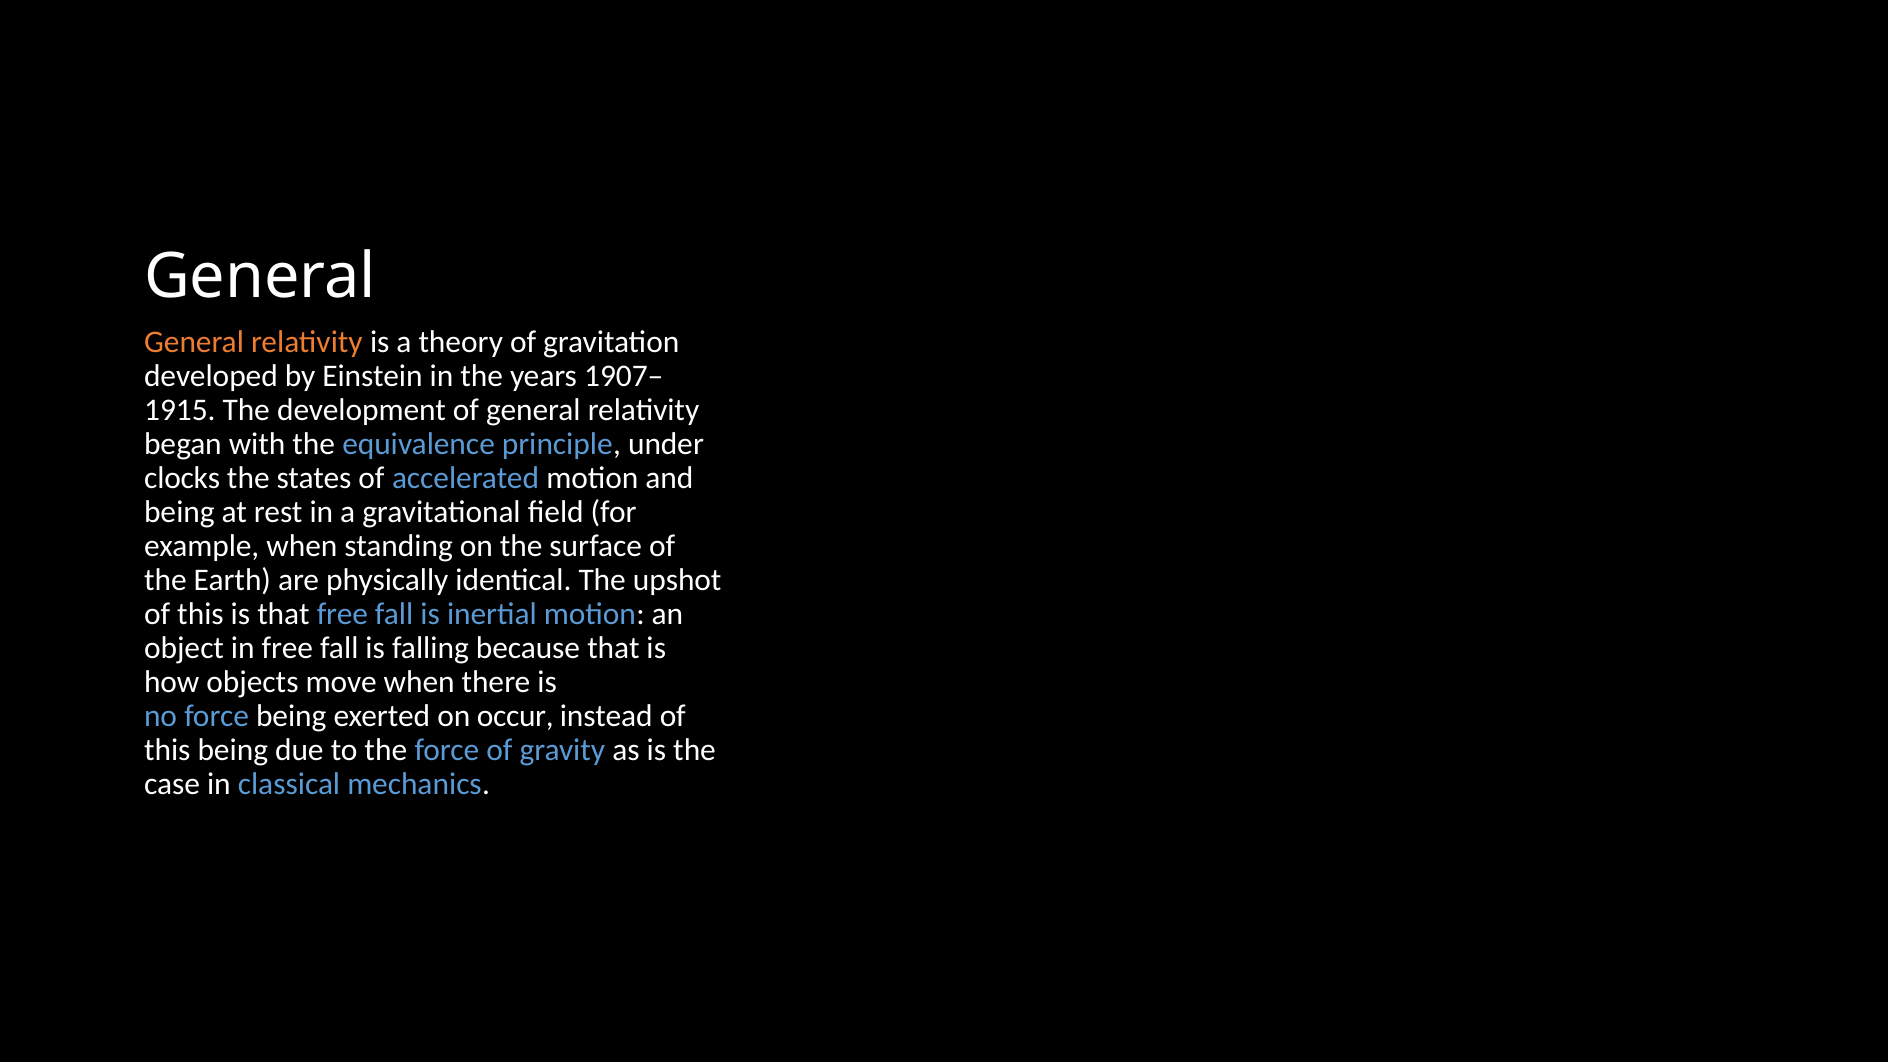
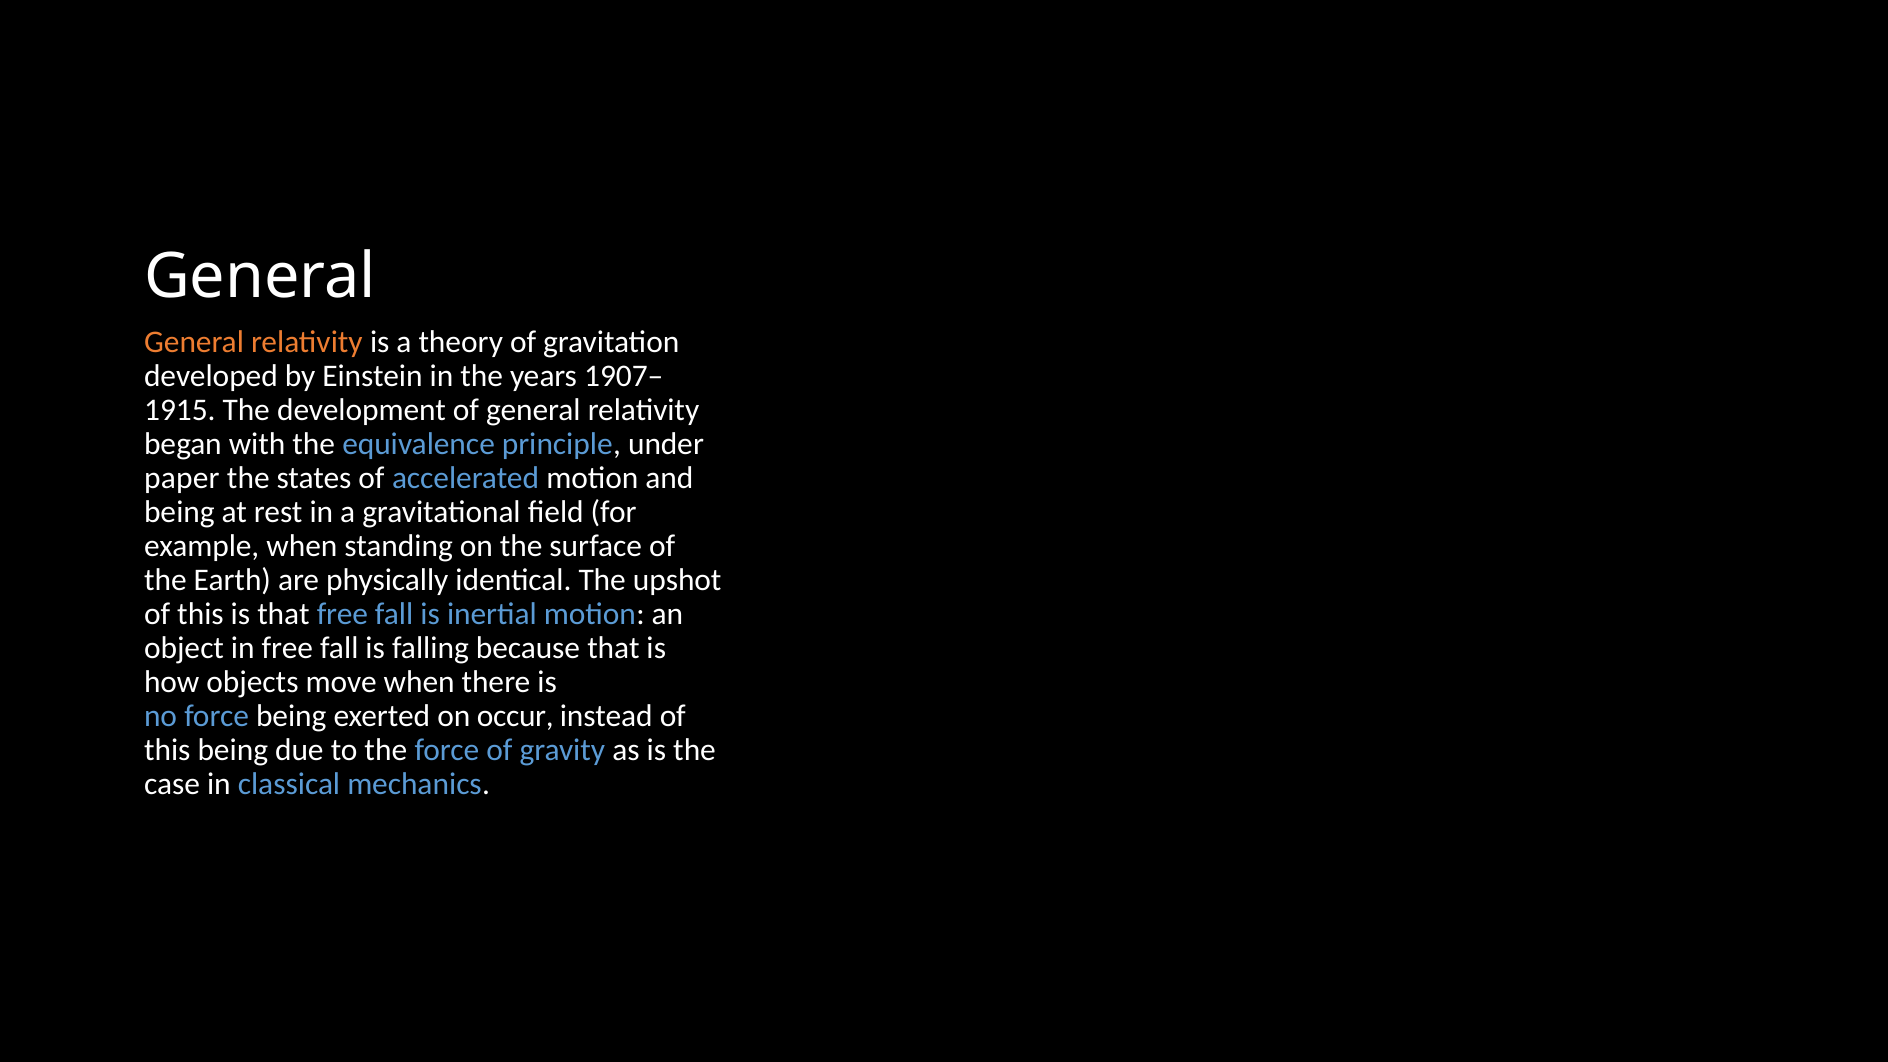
clocks: clocks -> paper
